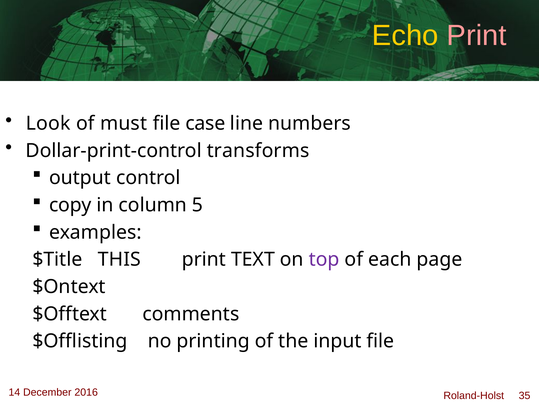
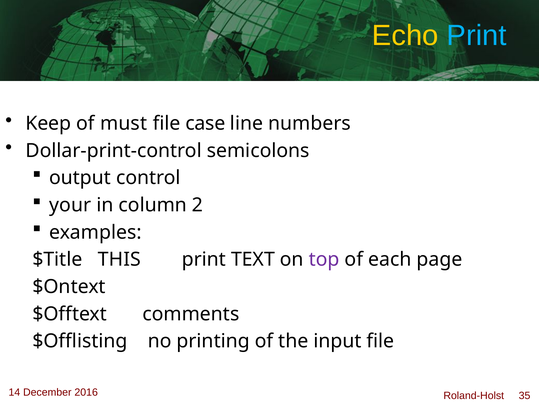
Print at (477, 36) colour: pink -> light blue
Look: Look -> Keep
transforms: transforms -> semicolons
copy: copy -> your
5: 5 -> 2
